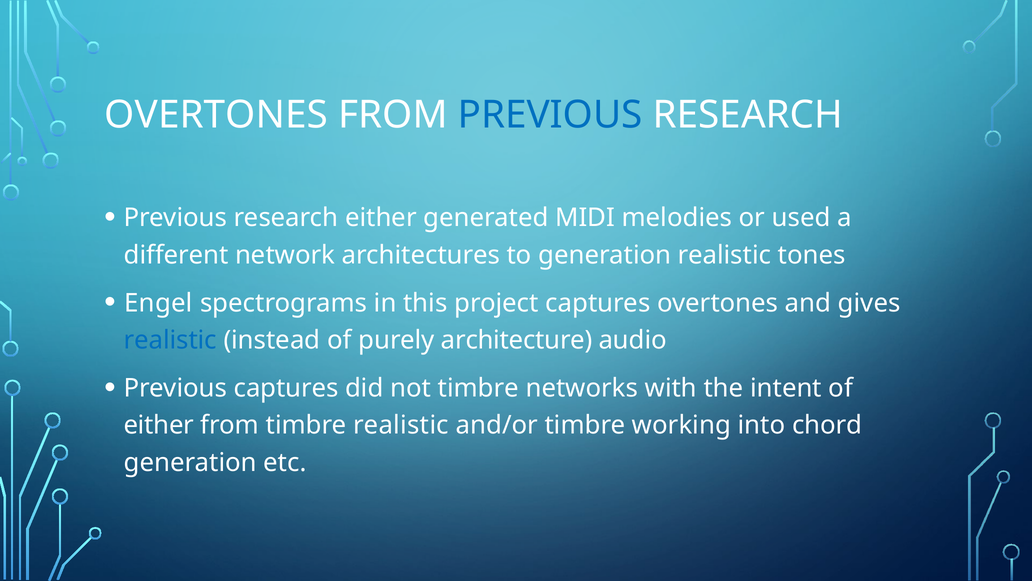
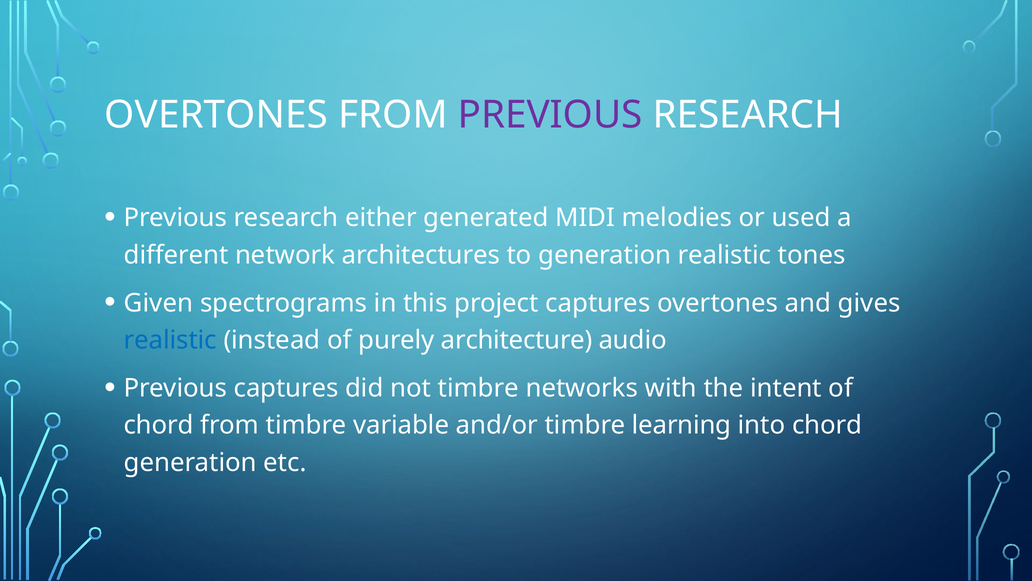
PREVIOUS at (550, 115) colour: blue -> purple
Engel: Engel -> Given
either at (159, 425): either -> chord
timbre realistic: realistic -> variable
working: working -> learning
